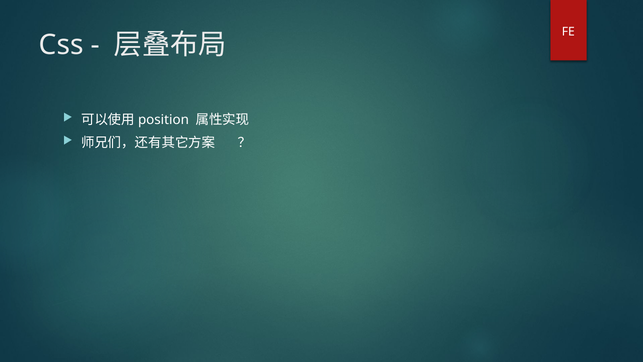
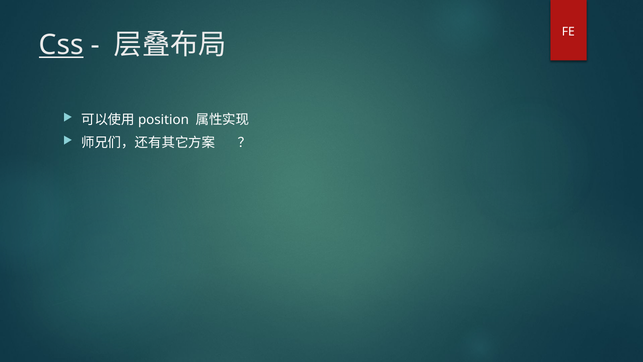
Css underline: none -> present
